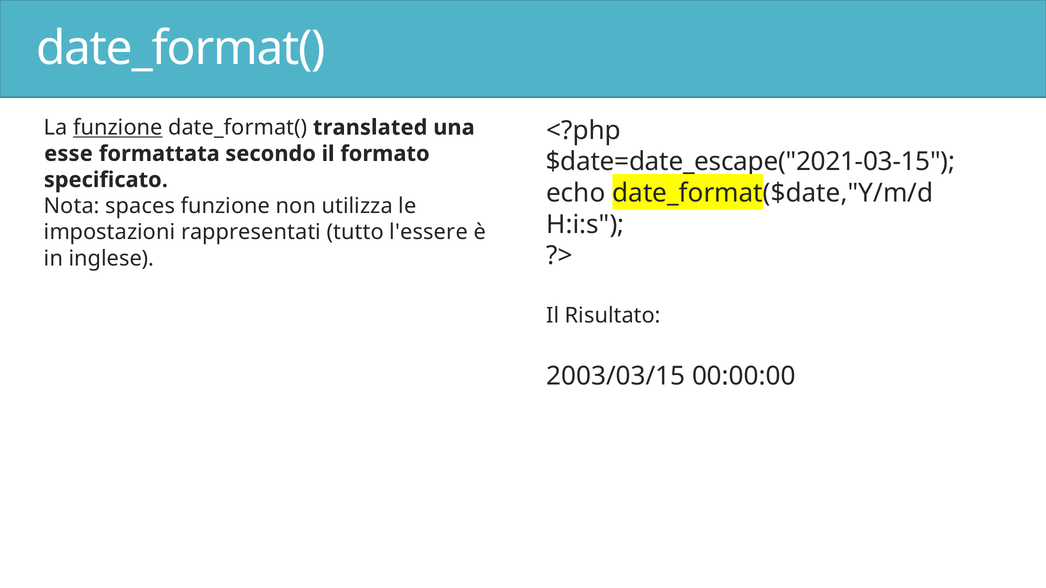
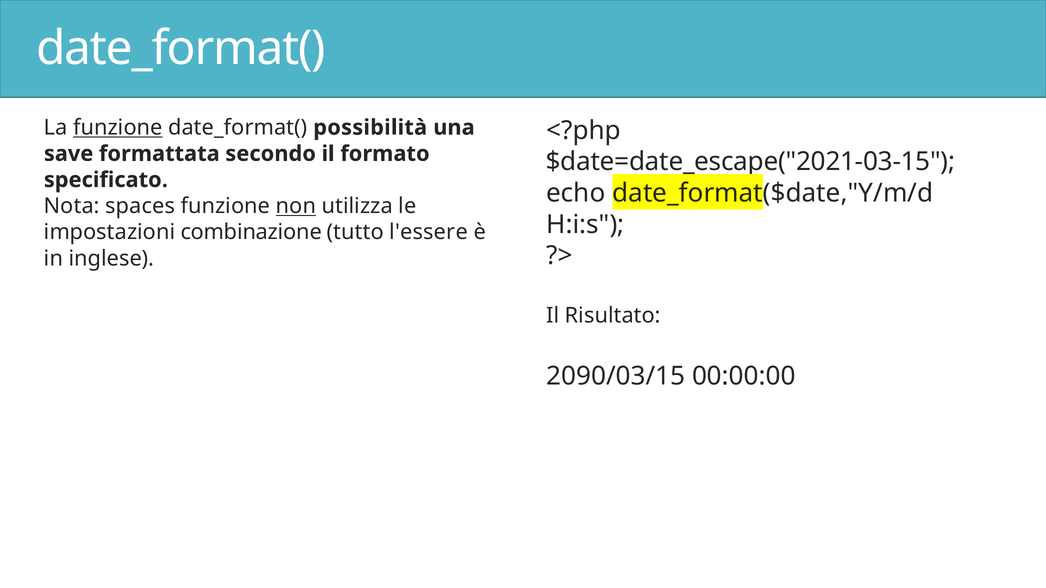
translated: translated -> possibilità
esse: esse -> save
non underline: none -> present
rappresentati: rappresentati -> combinazione
2003/03/15: 2003/03/15 -> 2090/03/15
